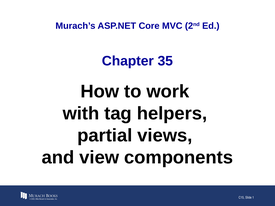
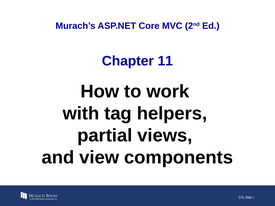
35: 35 -> 11
